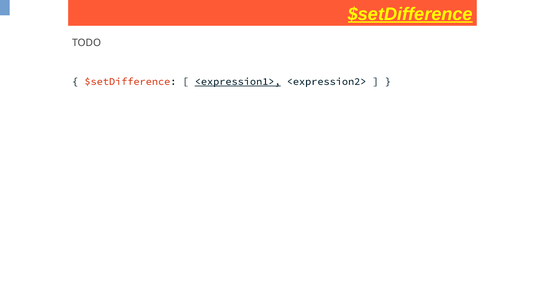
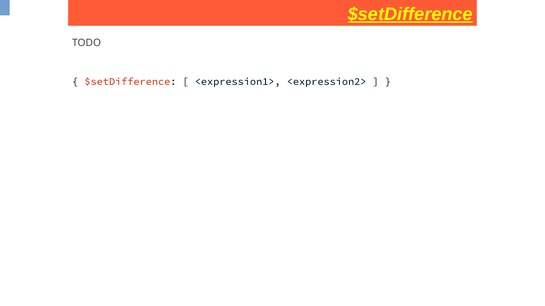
<expression1> underline: present -> none
